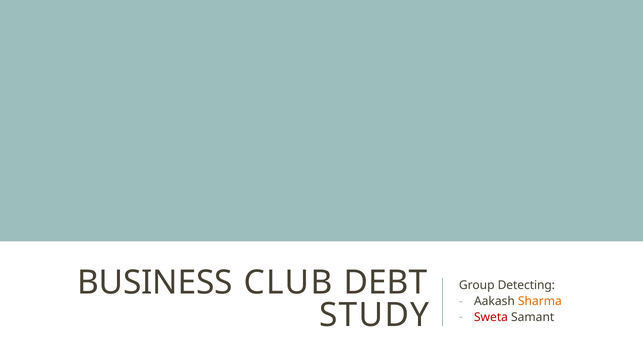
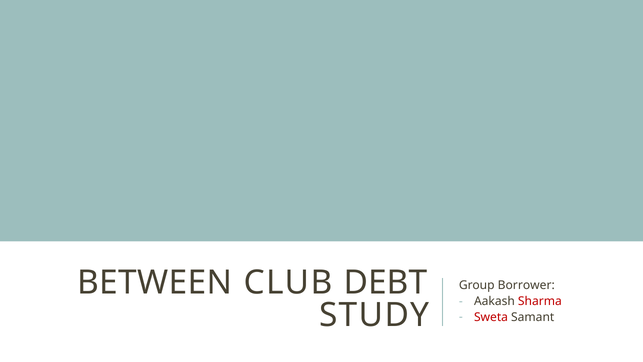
BUSINESS: BUSINESS -> BETWEEN
Detecting: Detecting -> Borrower
Sharma colour: orange -> red
